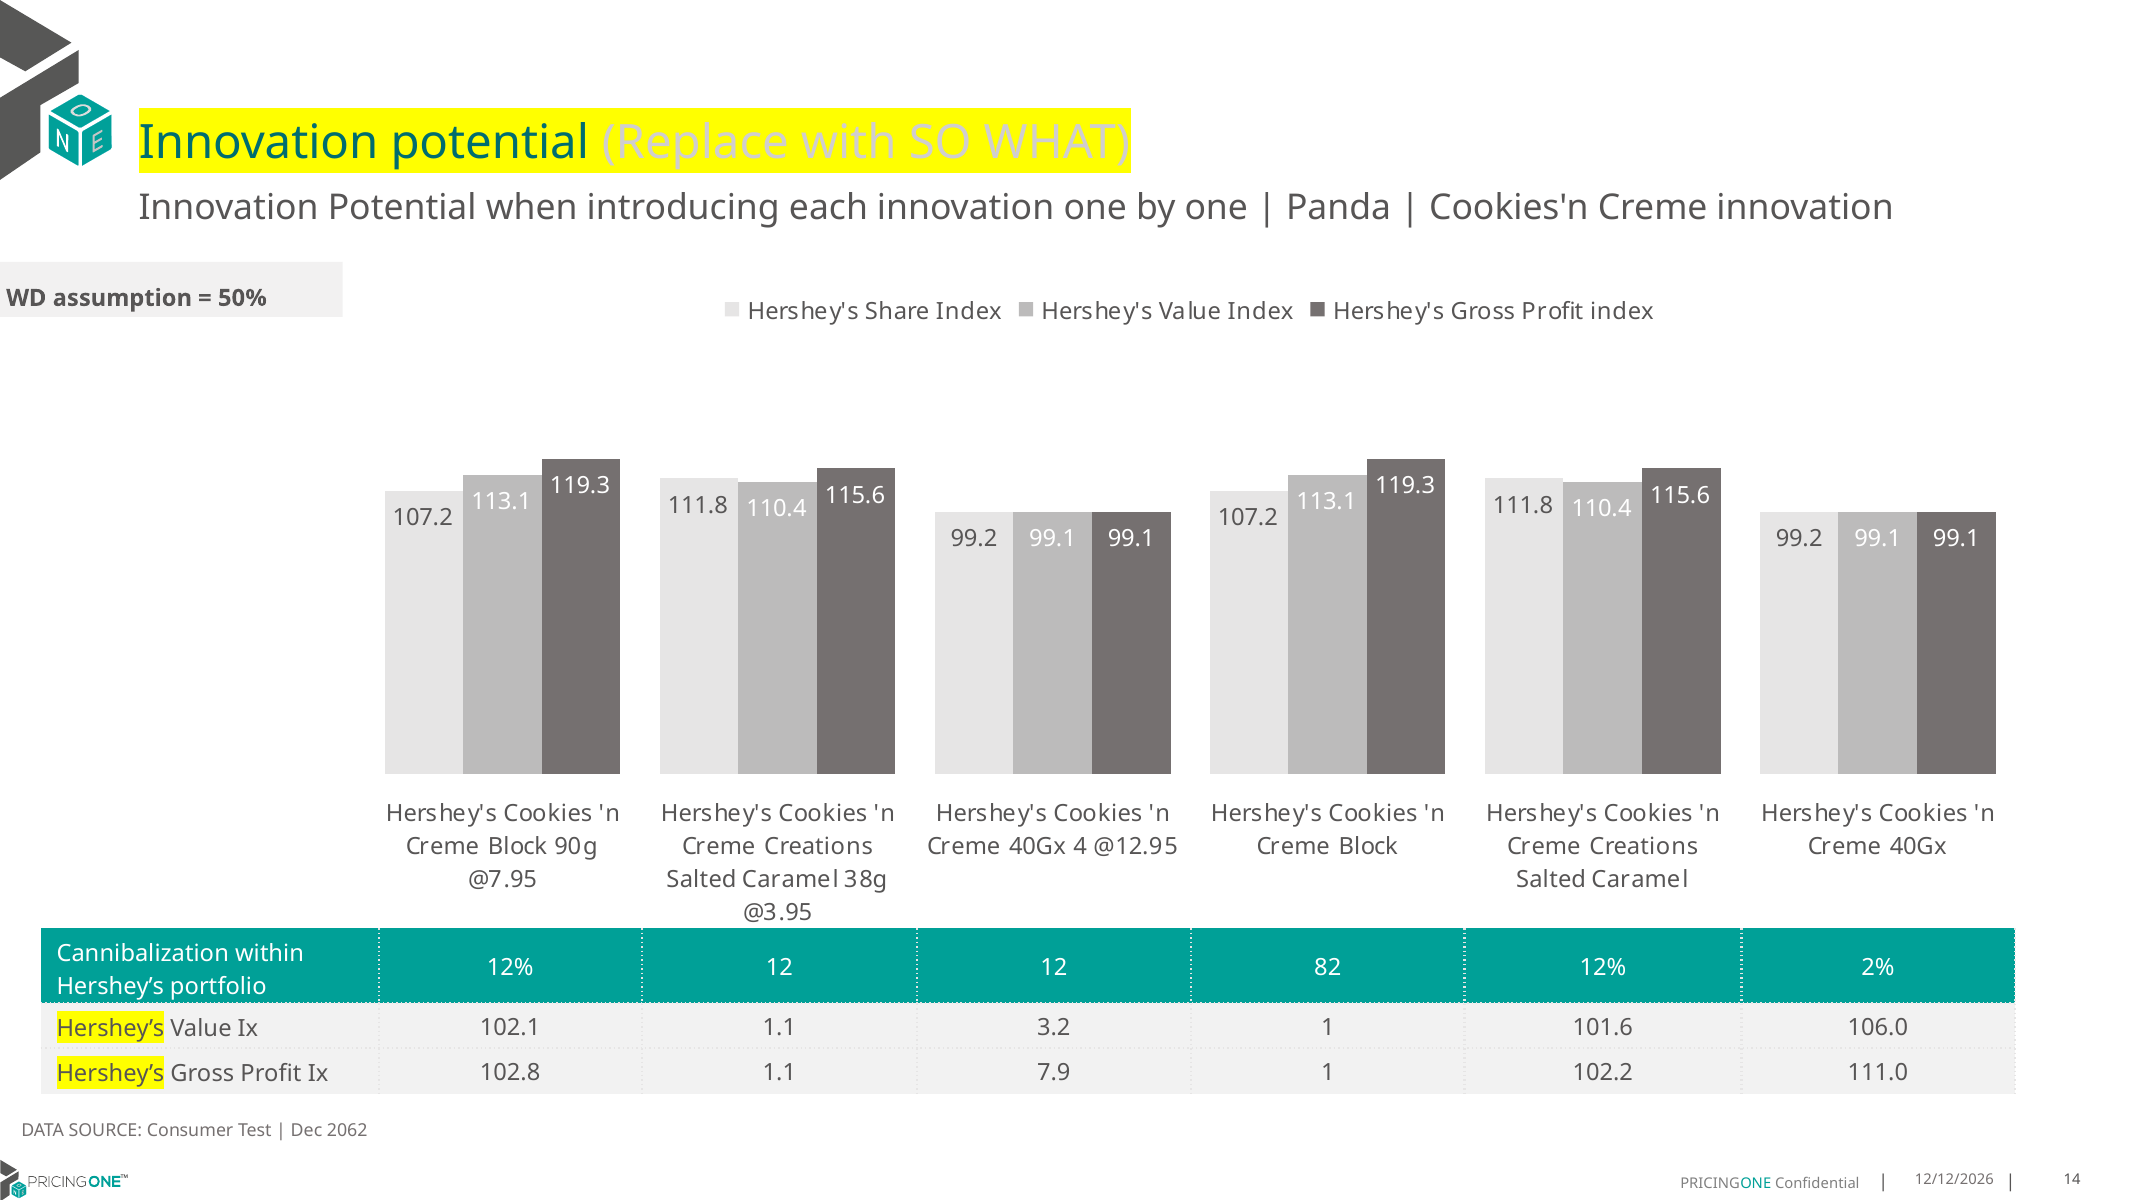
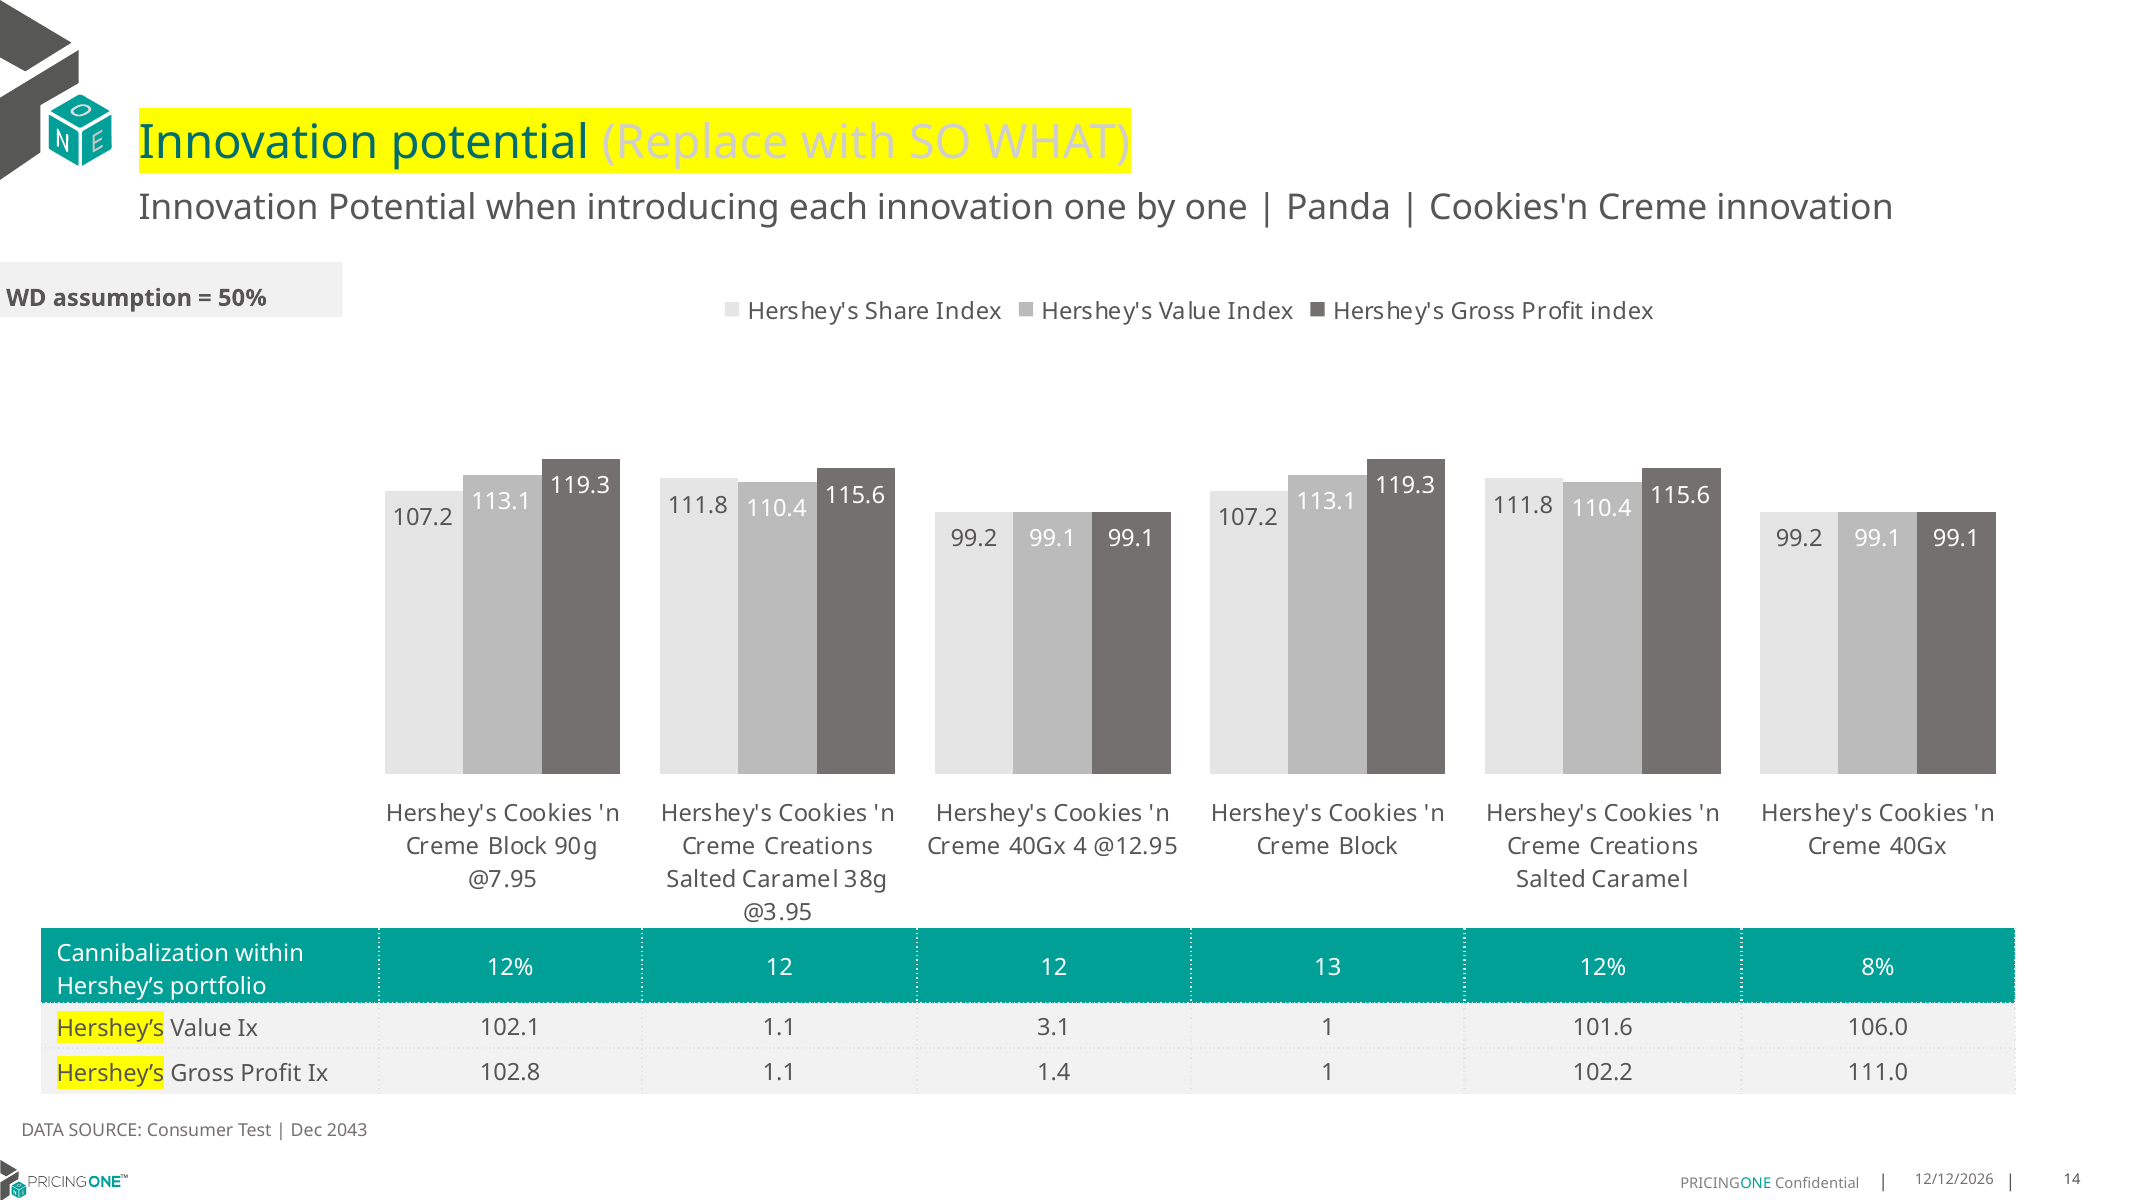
82: 82 -> 13
2%: 2% -> 8%
3.2: 3.2 -> 3.1
7.9: 7.9 -> 1.4
2062: 2062 -> 2043
